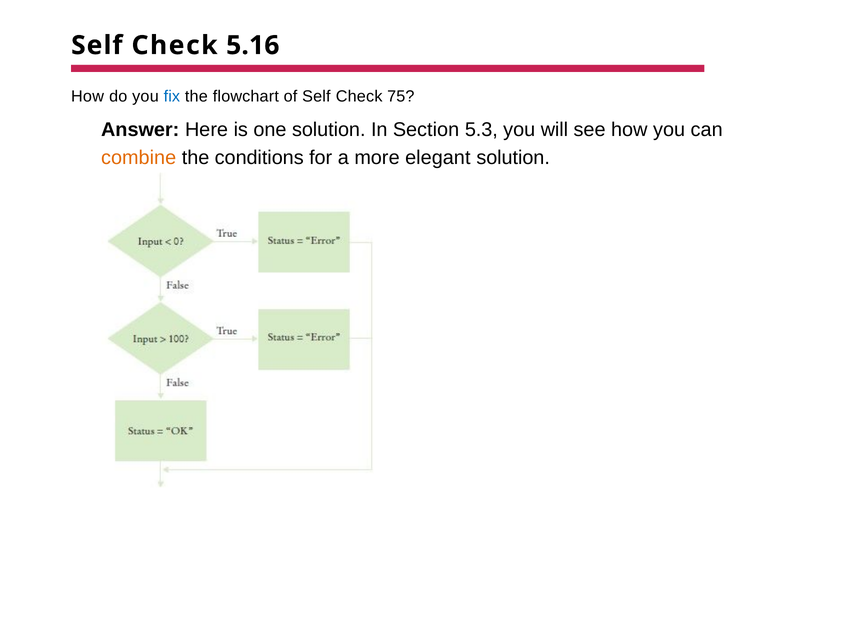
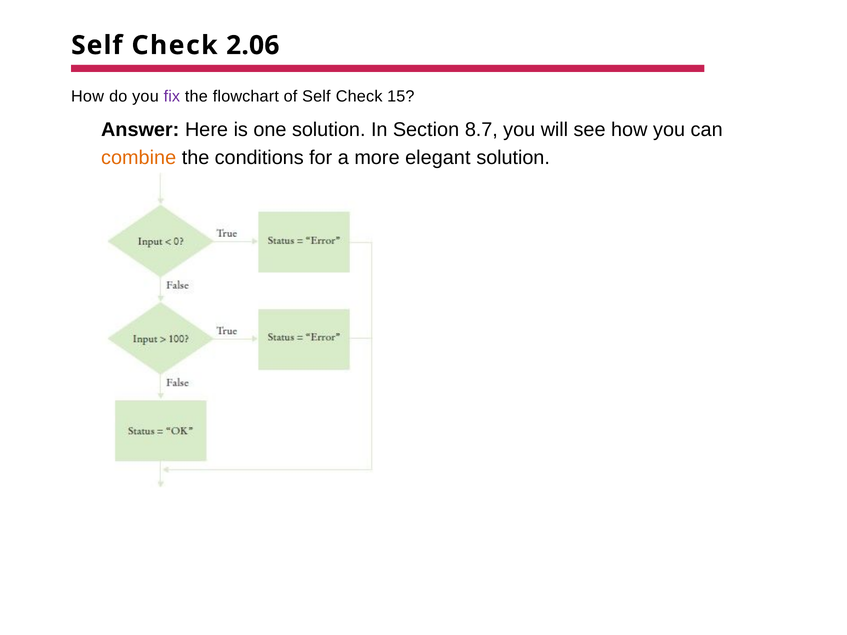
5.16: 5.16 -> 2.06
fix colour: blue -> purple
75: 75 -> 15
5.3: 5.3 -> 8.7
